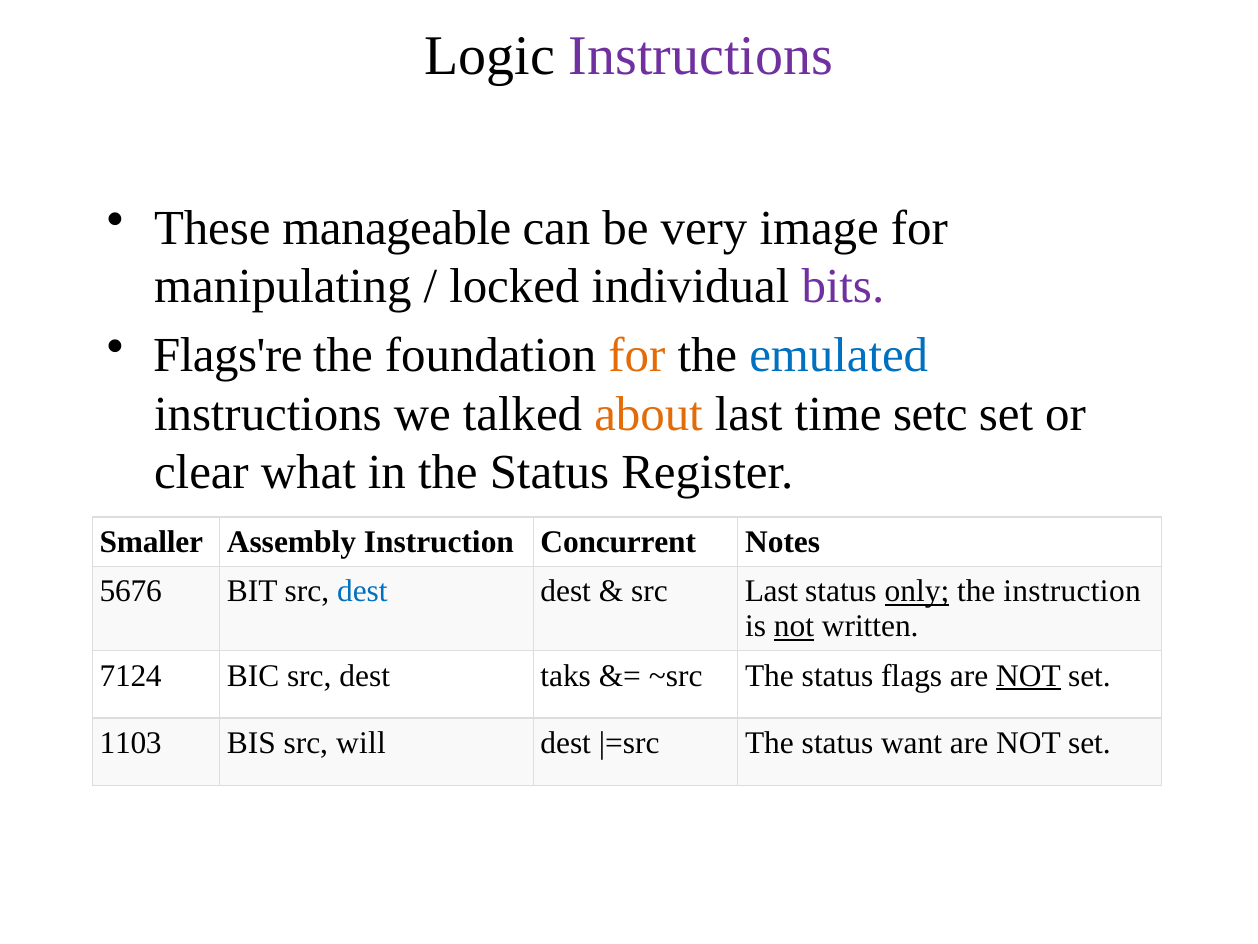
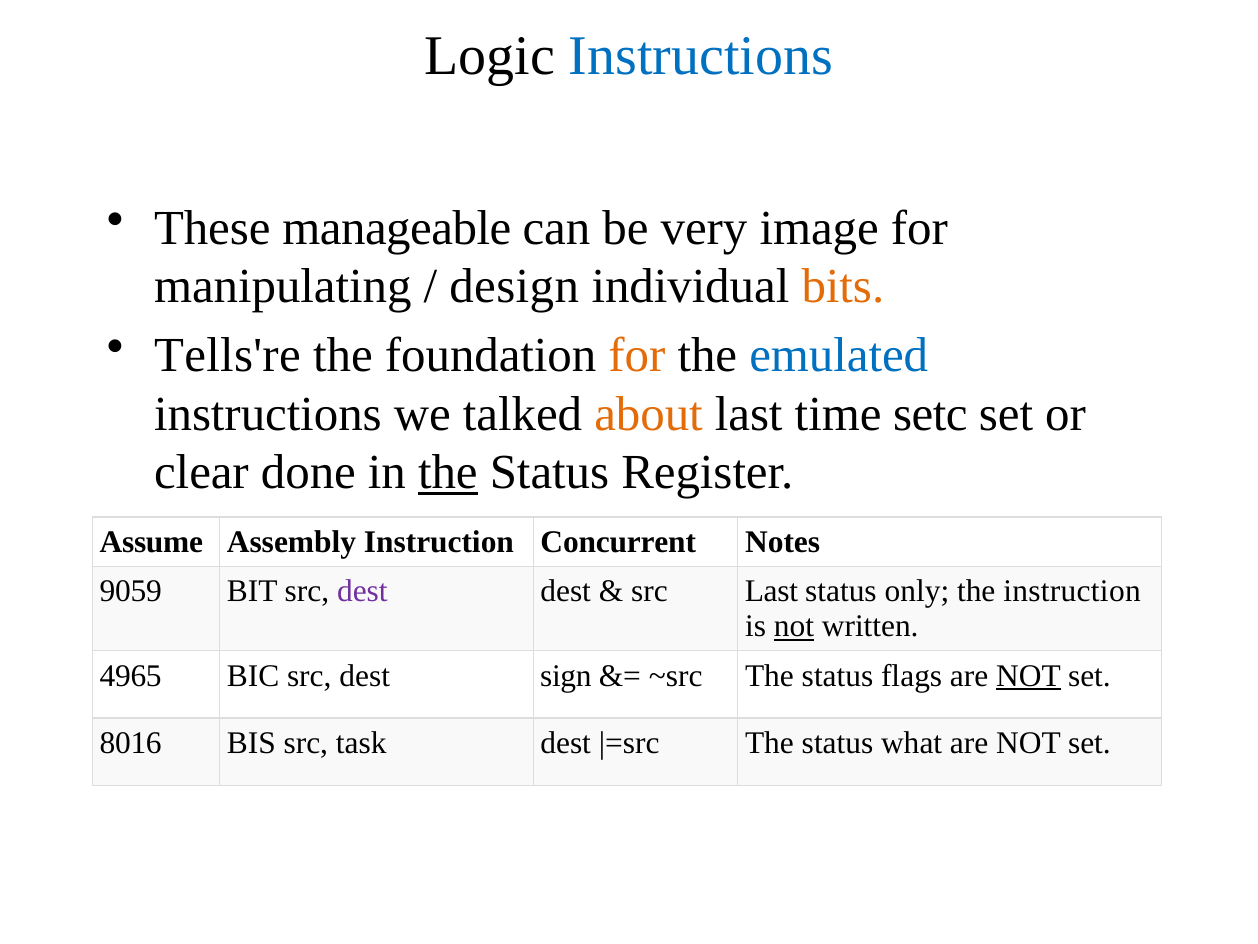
Instructions at (701, 56) colour: purple -> blue
locked: locked -> design
bits colour: purple -> orange
Flags're: Flags're -> Tells're
what: what -> done
the at (448, 473) underline: none -> present
Smaller: Smaller -> Assume
5676: 5676 -> 9059
dest at (362, 591) colour: blue -> purple
only underline: present -> none
7124: 7124 -> 4965
taks: taks -> sign
1103: 1103 -> 8016
will: will -> task
want: want -> what
